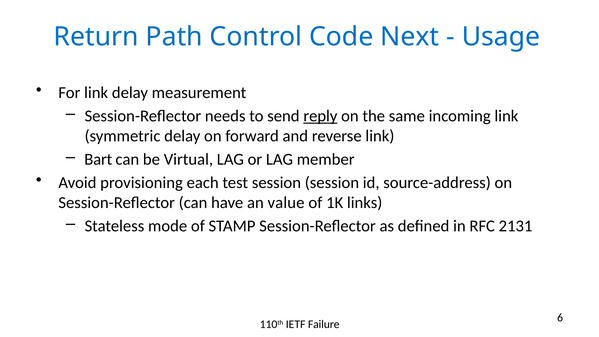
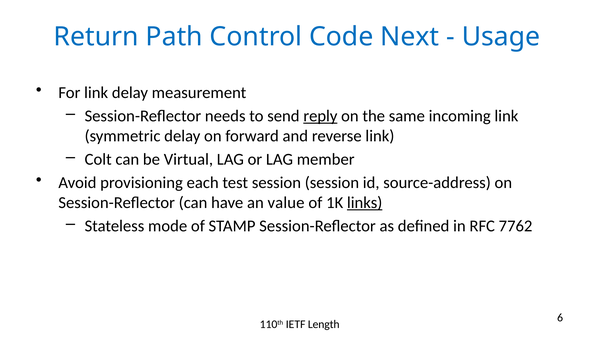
Bart: Bart -> Colt
links underline: none -> present
2131: 2131 -> 7762
Failure: Failure -> Length
